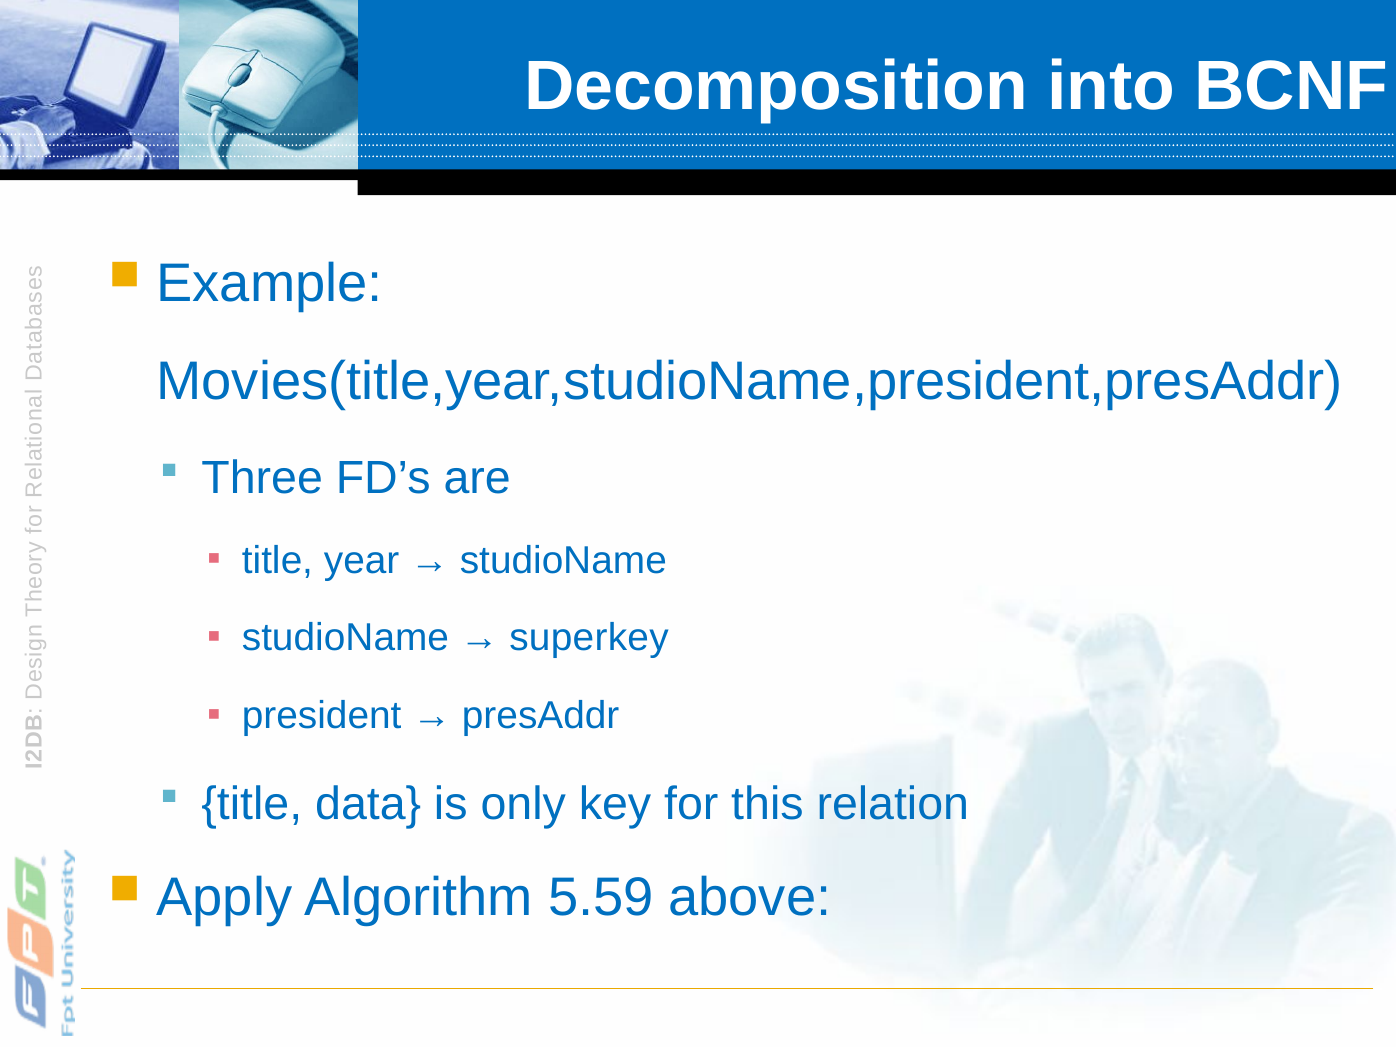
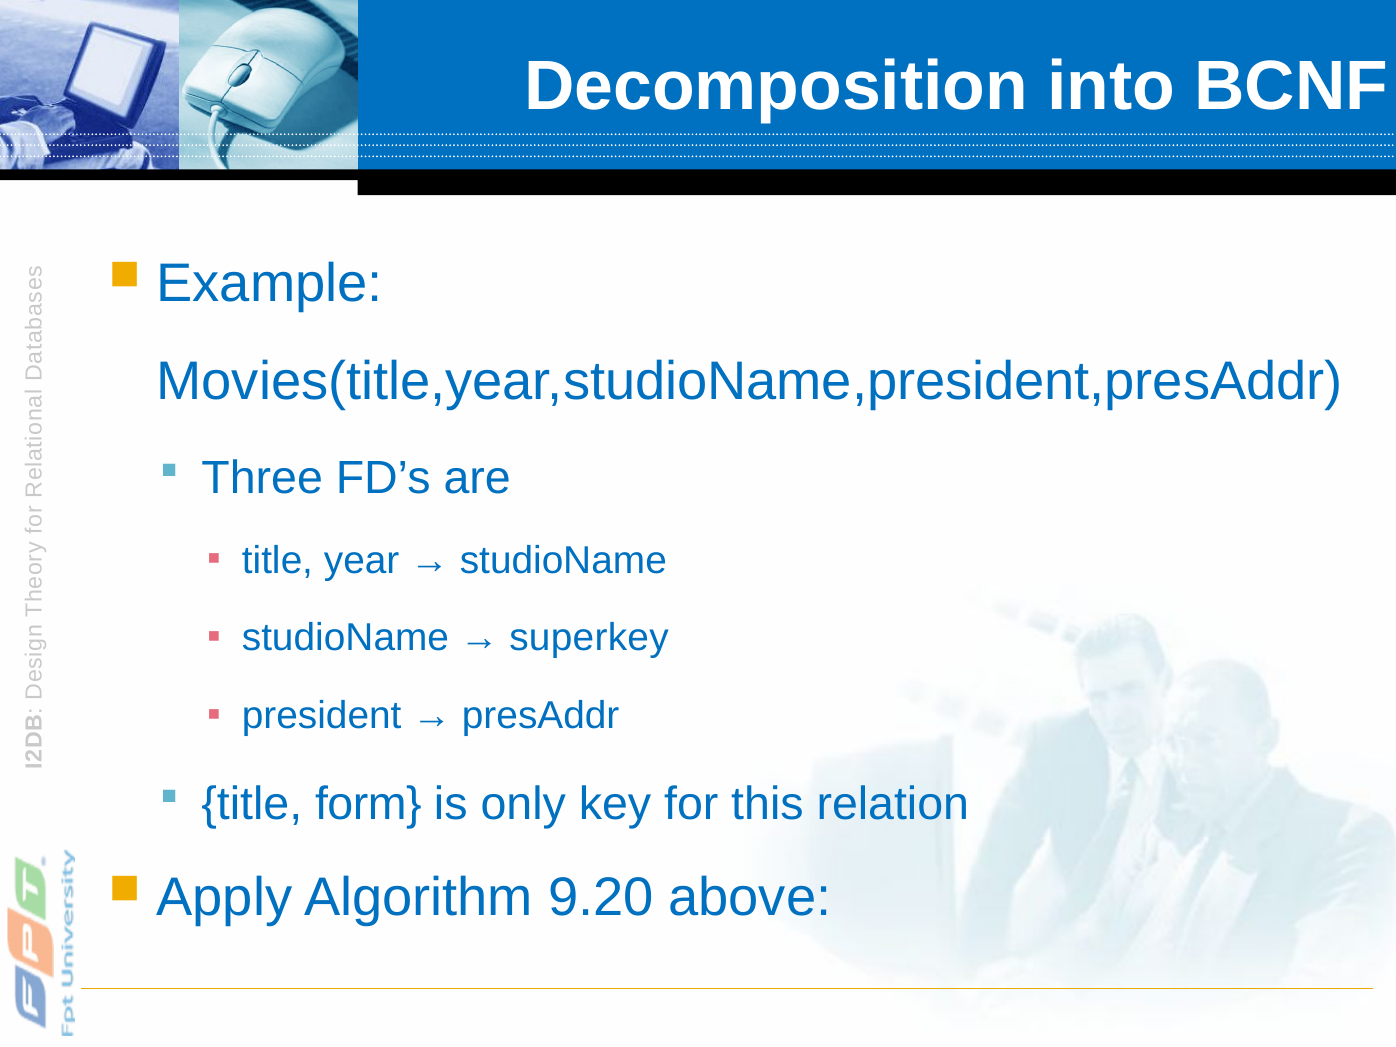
data: data -> form
5.59: 5.59 -> 9.20
